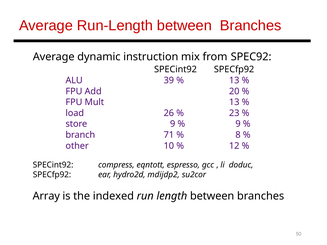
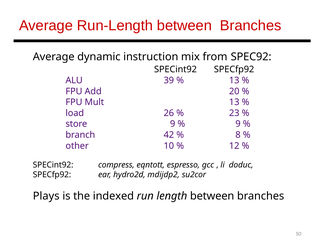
71: 71 -> 42
Array: Array -> Plays
